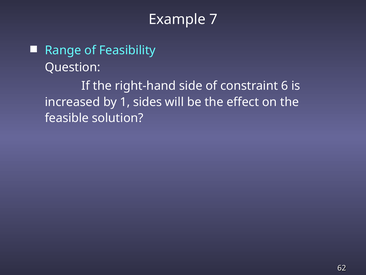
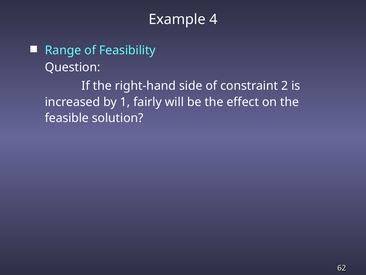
7: 7 -> 4
6: 6 -> 2
sides: sides -> fairly
